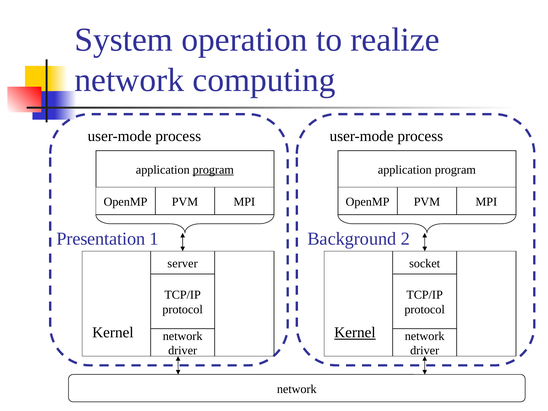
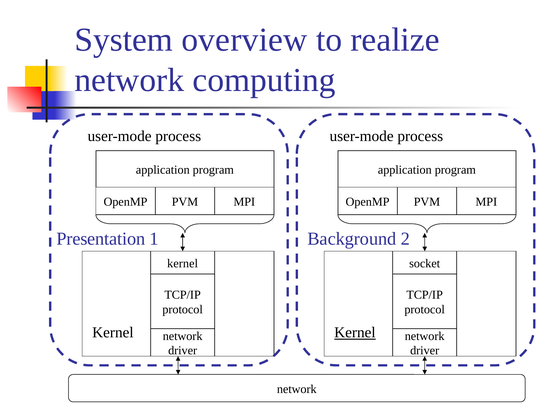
operation: operation -> overview
program at (213, 170) underline: present -> none
server at (183, 263): server -> kernel
